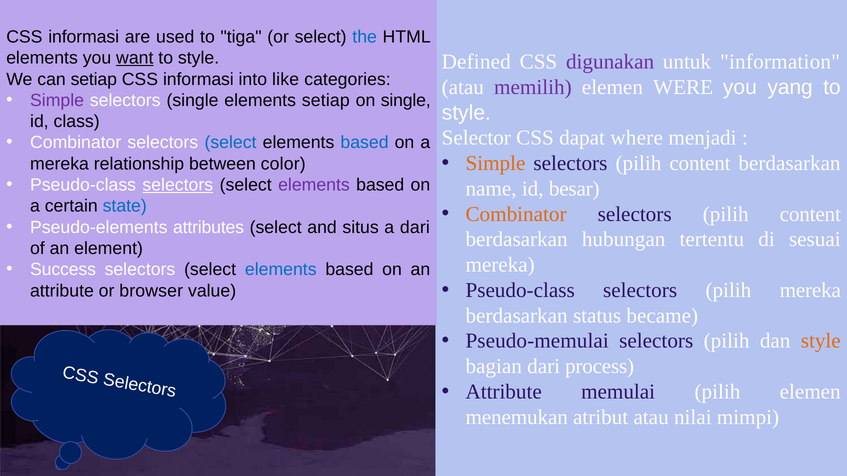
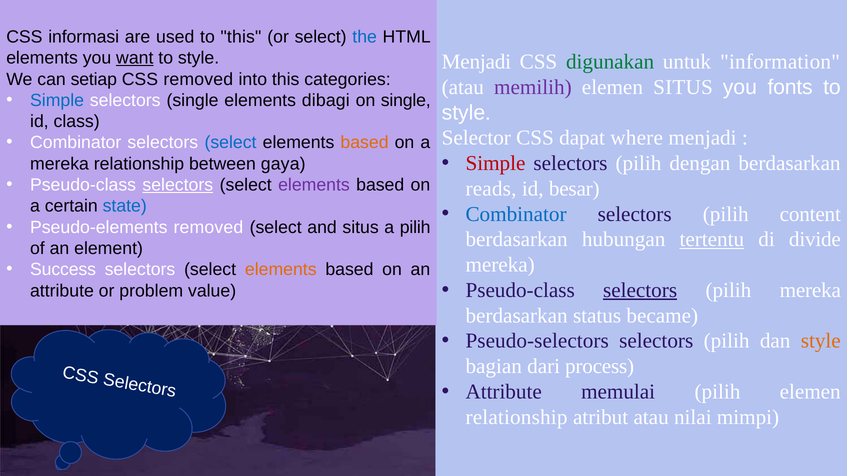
to tiga: tiga -> this
Defined at (476, 62): Defined -> Menjadi
digunakan colour: purple -> green
informasi at (198, 79): informasi -> removed
into like: like -> this
elemen WERE: WERE -> SITUS
yang: yang -> fonts
Simple at (57, 100) colour: purple -> blue
elements setiap: setiap -> dibagi
based at (365, 143) colour: blue -> orange
Simple at (495, 163) colour: orange -> red
content at (700, 163): content -> dengan
color: color -> gaya
name: name -> reads
Combinator at (516, 214) colour: orange -> blue
Pseudo-elements attributes: attributes -> removed
a dari: dari -> pilih
tertentu underline: none -> present
sesuai: sesuai -> divide
elements at (281, 270) colour: blue -> orange
selectors at (640, 290) underline: none -> present
browser: browser -> problem
Pseudo-memulai: Pseudo-memulai -> Pseudo-selectors
menemukan at (517, 418): menemukan -> relationship
